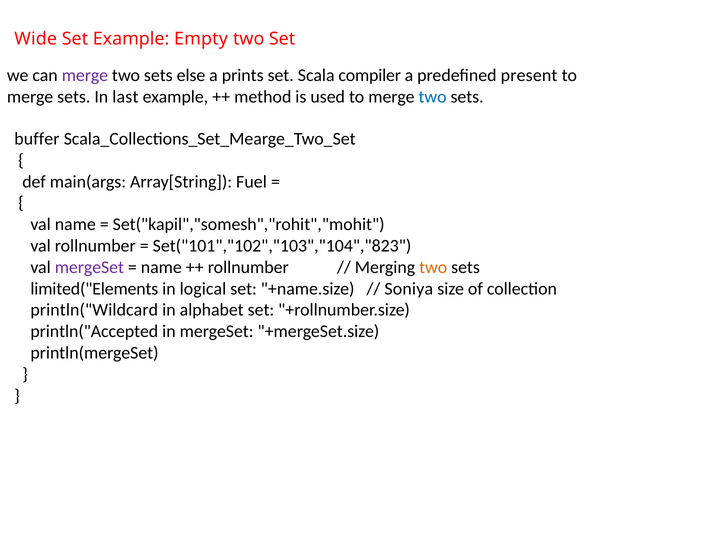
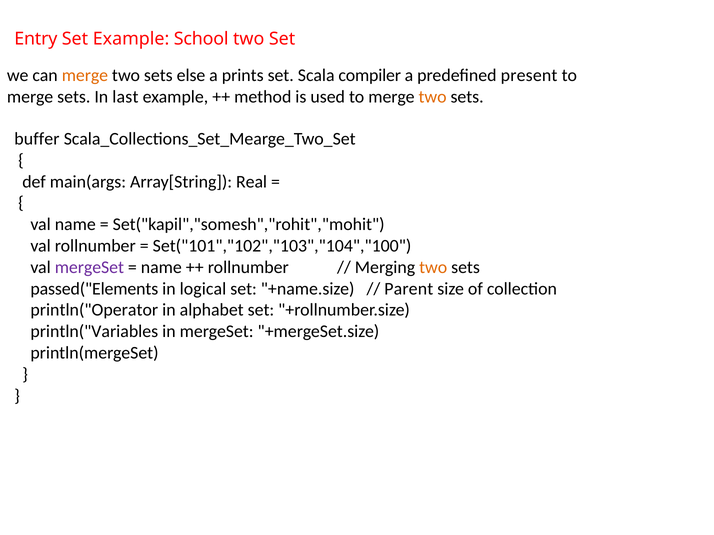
Wide: Wide -> Entry
Empty: Empty -> School
merge at (85, 76) colour: purple -> orange
two at (433, 97) colour: blue -> orange
Fuel: Fuel -> Real
Set("101","102","103","104","823: Set("101","102","103","104","823 -> Set("101","102","103","104","100
limited("Elements: limited("Elements -> passed("Elements
Soniya: Soniya -> Parent
println("Wildcard: println("Wildcard -> println("Operator
println("Accepted: println("Accepted -> println("Variables
